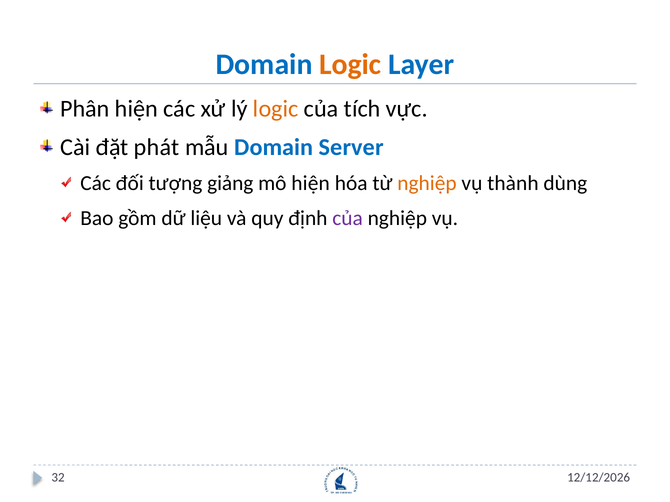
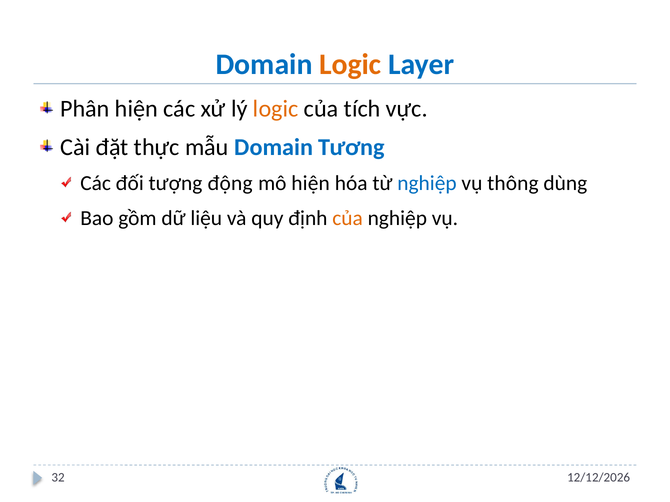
phát: phát -> thực
Server: Server -> Tương
giảng: giảng -> động
nghiệp at (427, 184) colour: orange -> blue
thành: thành -> thông
của at (348, 219) colour: purple -> orange
